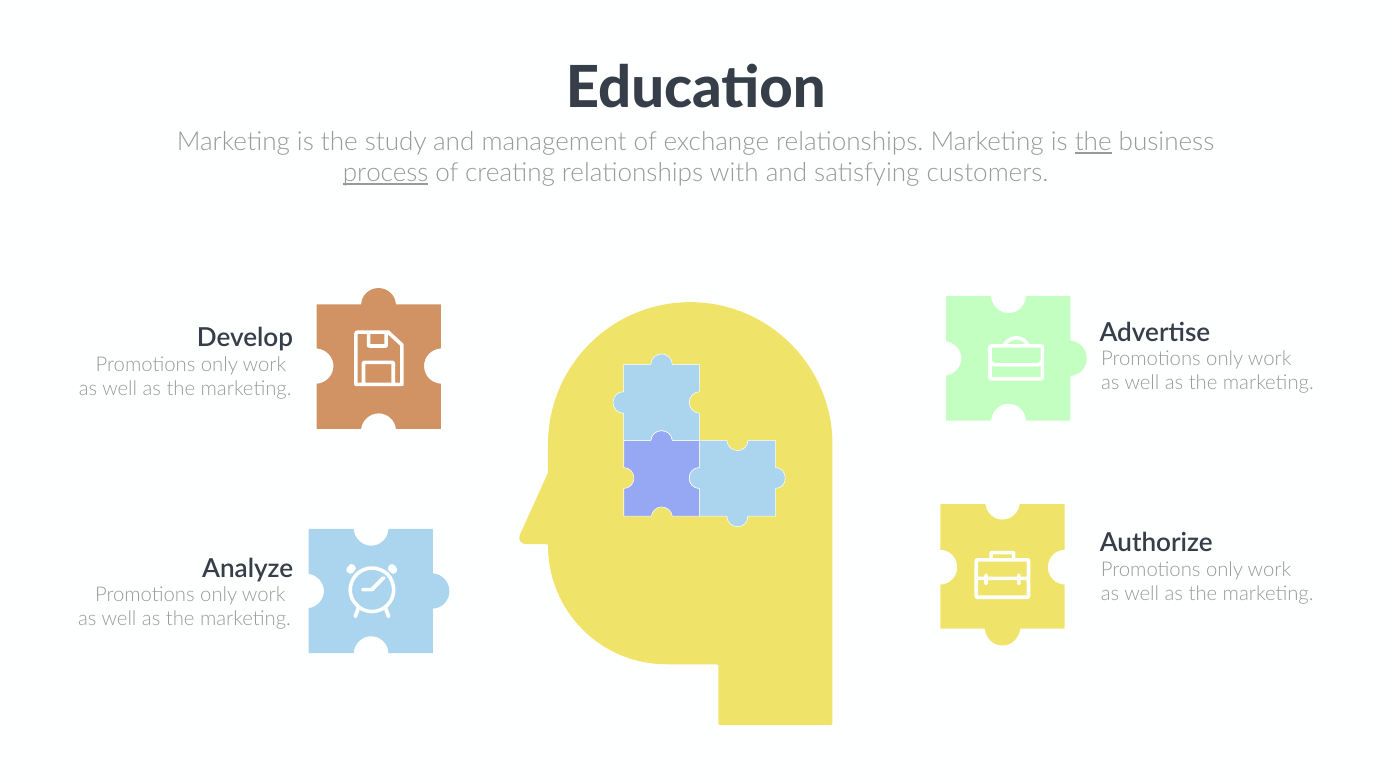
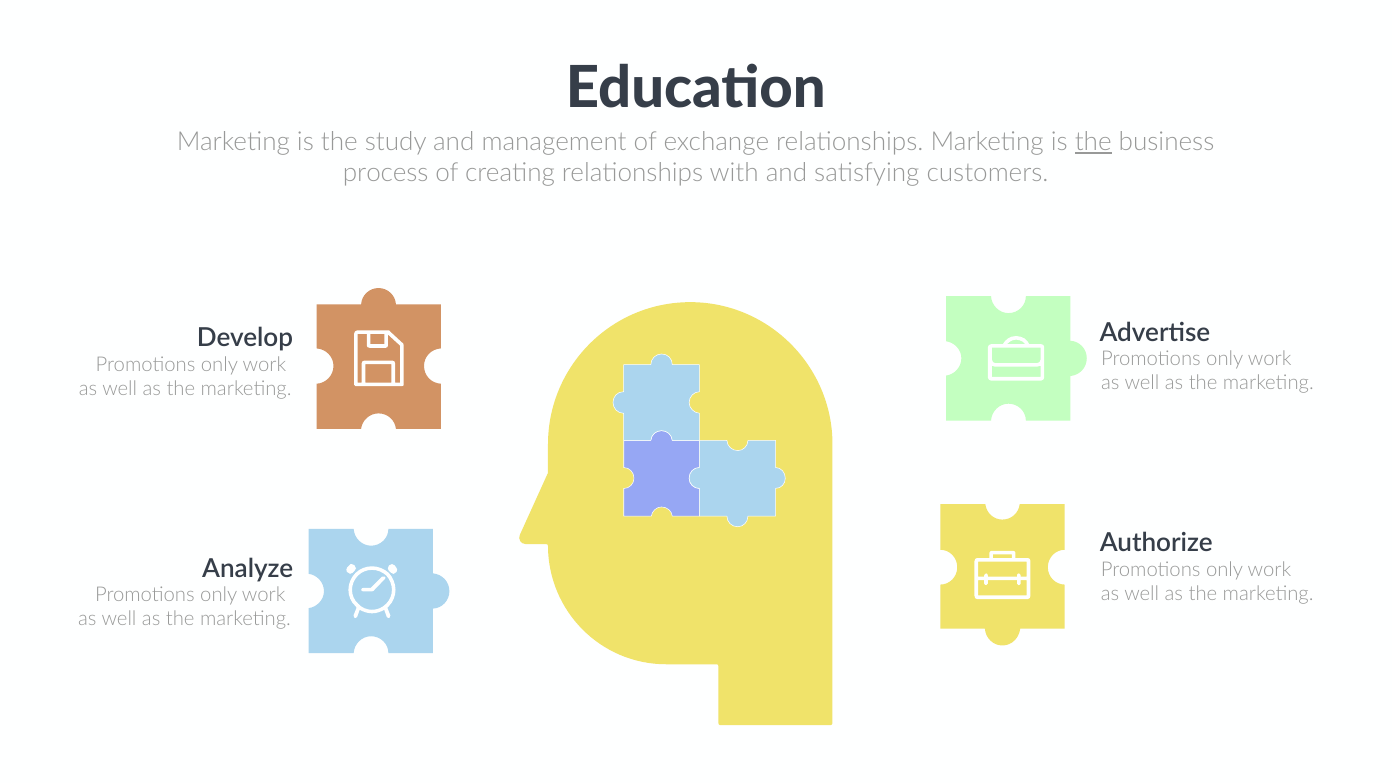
process underline: present -> none
